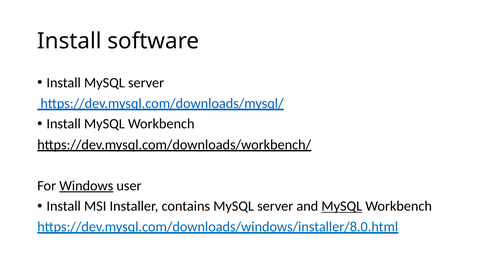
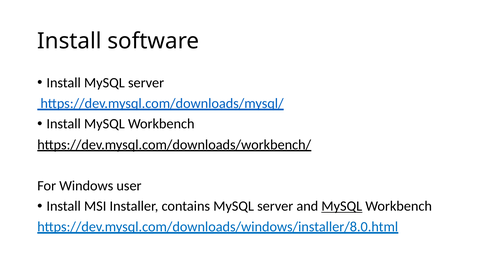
Windows underline: present -> none
